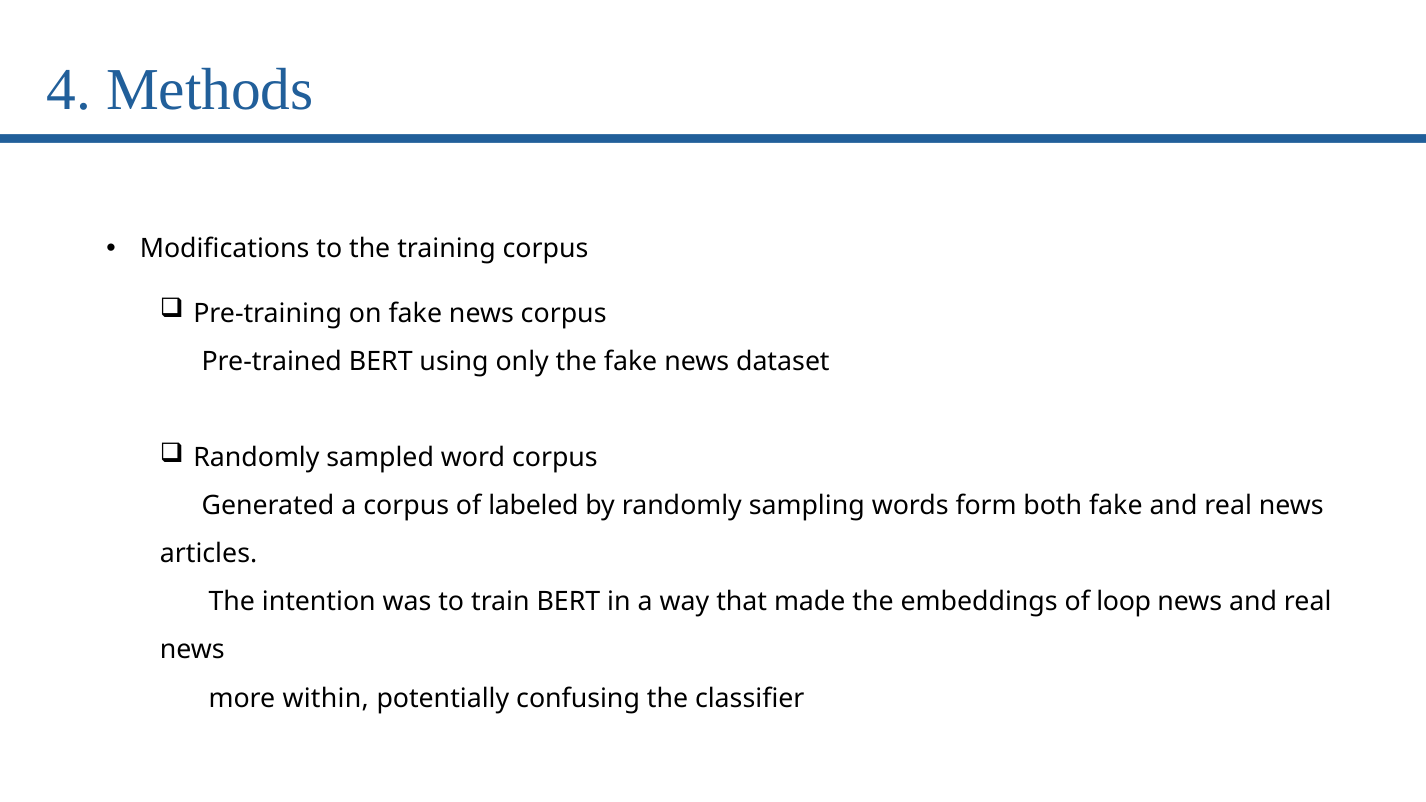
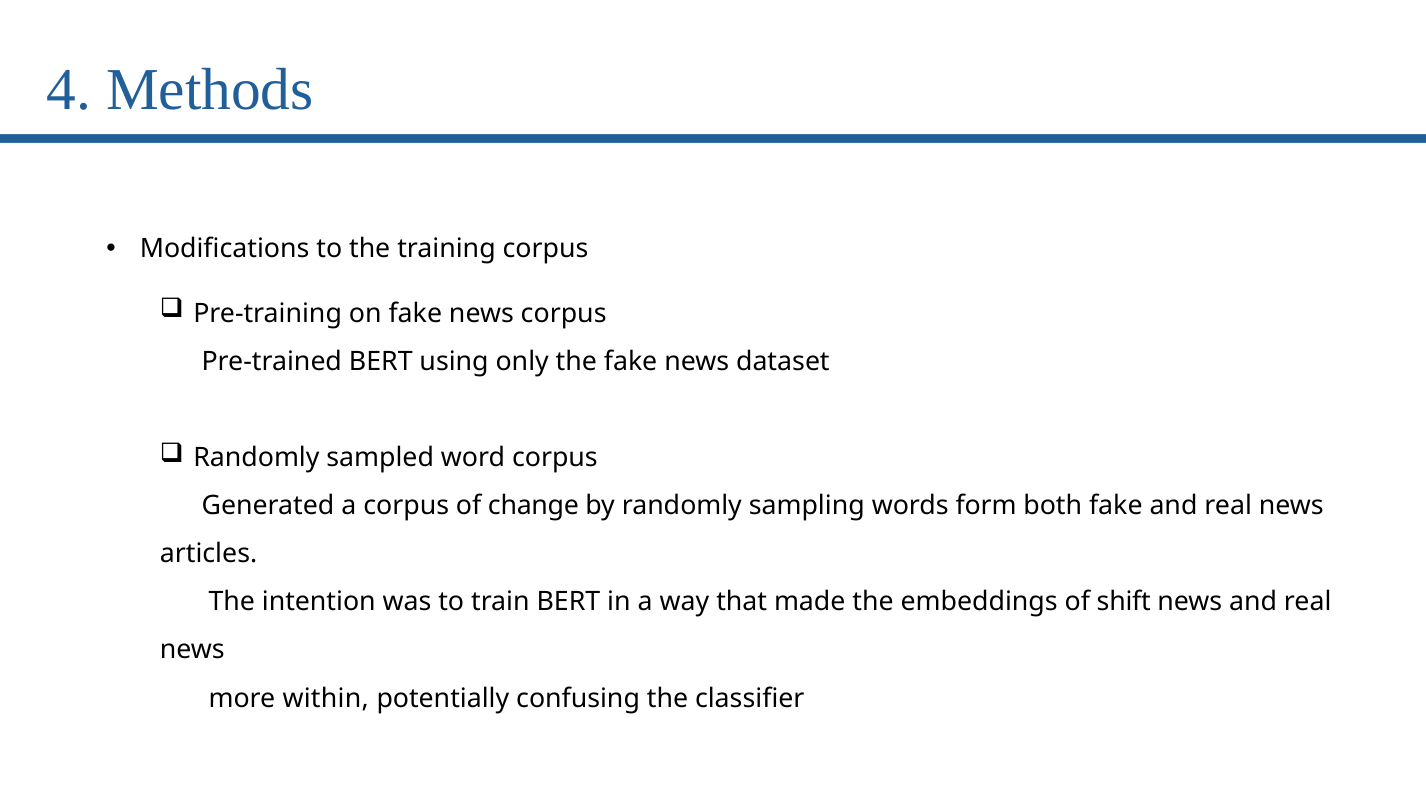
labeled: labeled -> change
loop: loop -> shift
